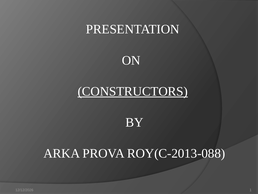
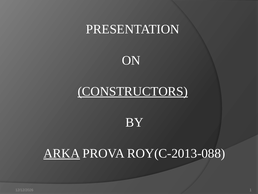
ARKA underline: none -> present
